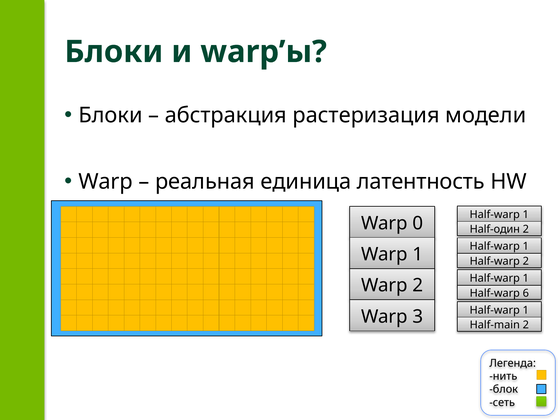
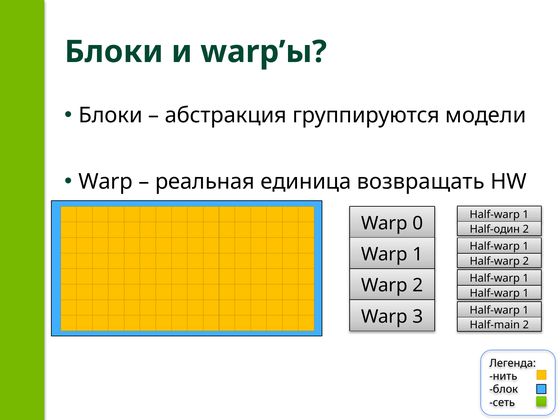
растеризация: растеризация -> группируются
латентность: латентность -> возвращать
6 at (526, 293): 6 -> 1
